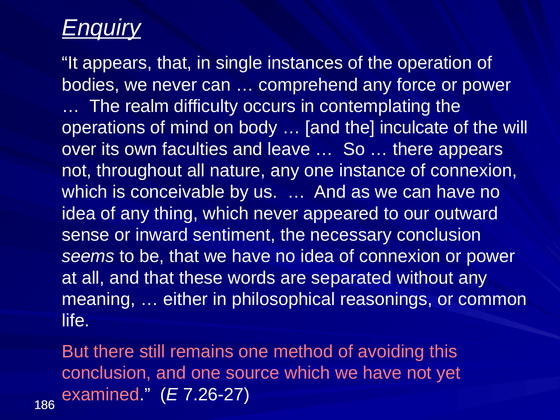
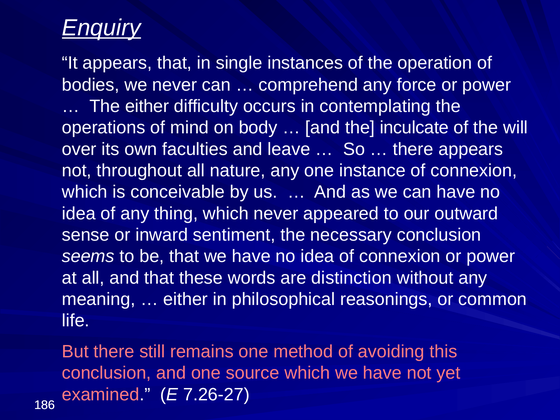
The realm: realm -> either
separated: separated -> distinction
